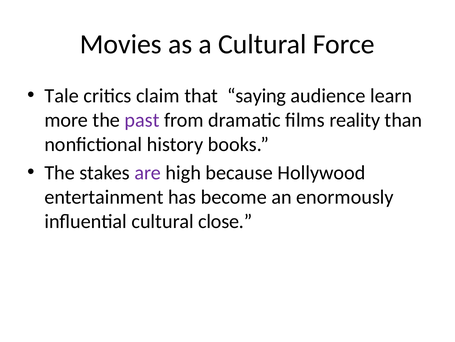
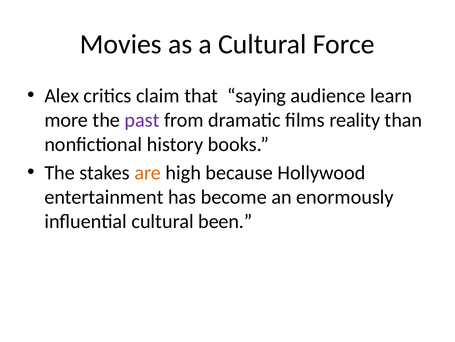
Tale: Tale -> Alex
are colour: purple -> orange
close: close -> been
